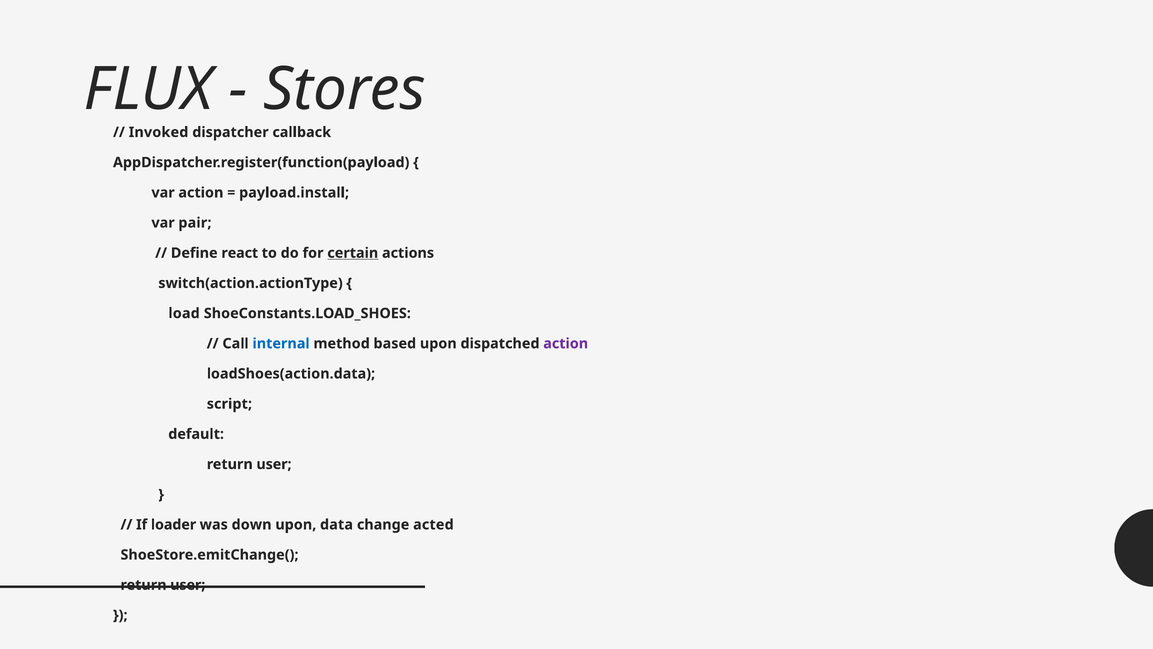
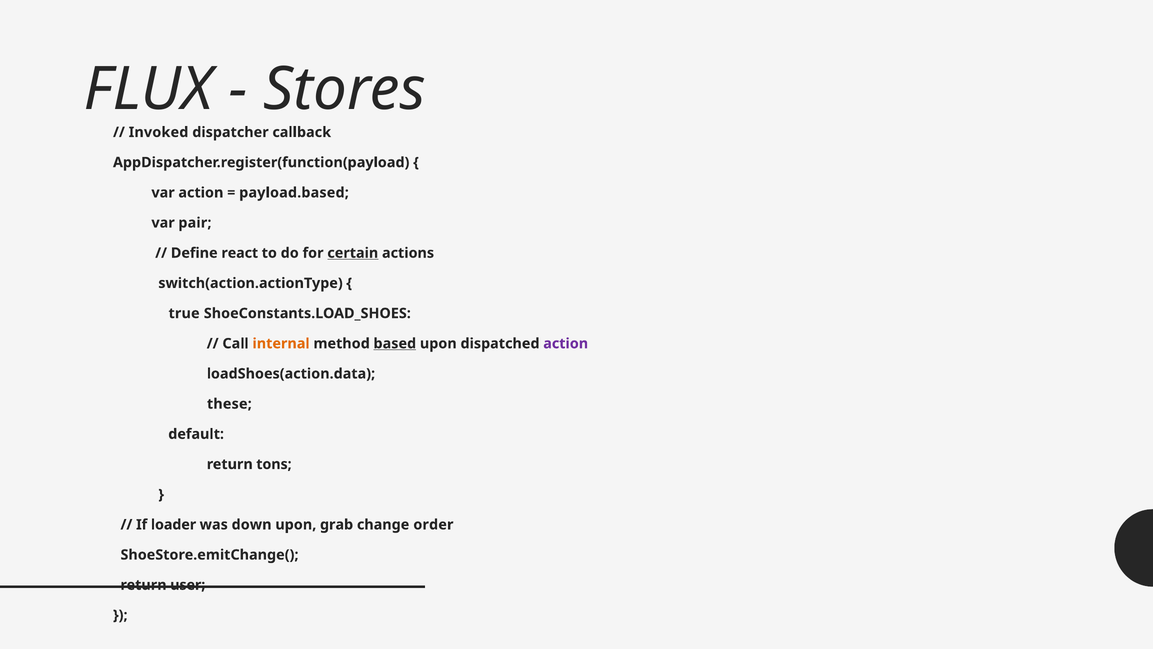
payload.install: payload.install -> payload.based
load: load -> true
internal colour: blue -> orange
based underline: none -> present
script: script -> these
user at (274, 464): user -> tons
data: data -> grab
acted: acted -> order
